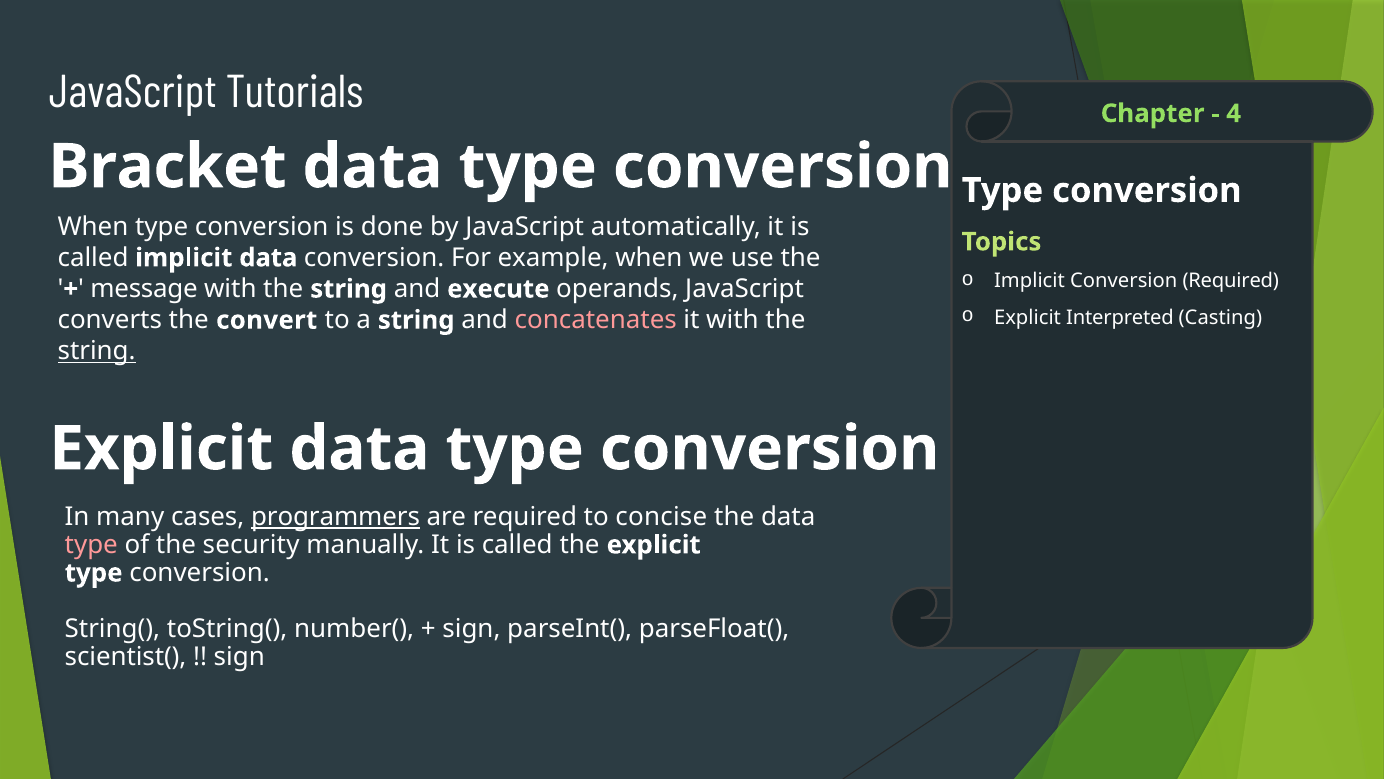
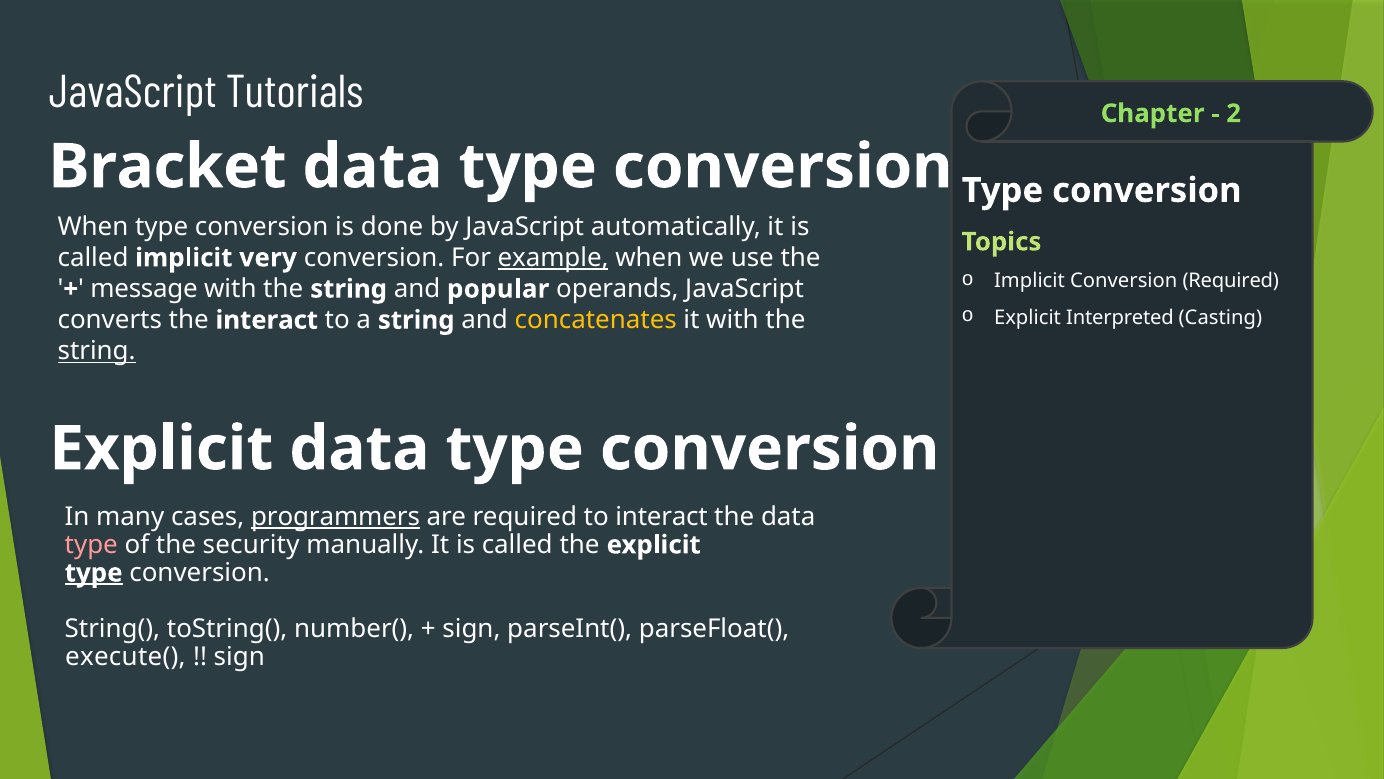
4: 4 -> 2
implicit data: data -> very
example underline: none -> present
execute: execute -> popular
the convert: convert -> interact
concatenates colour: pink -> yellow
to concise: concise -> interact
type at (94, 573) underline: none -> present
scientist(: scientist( -> execute(
